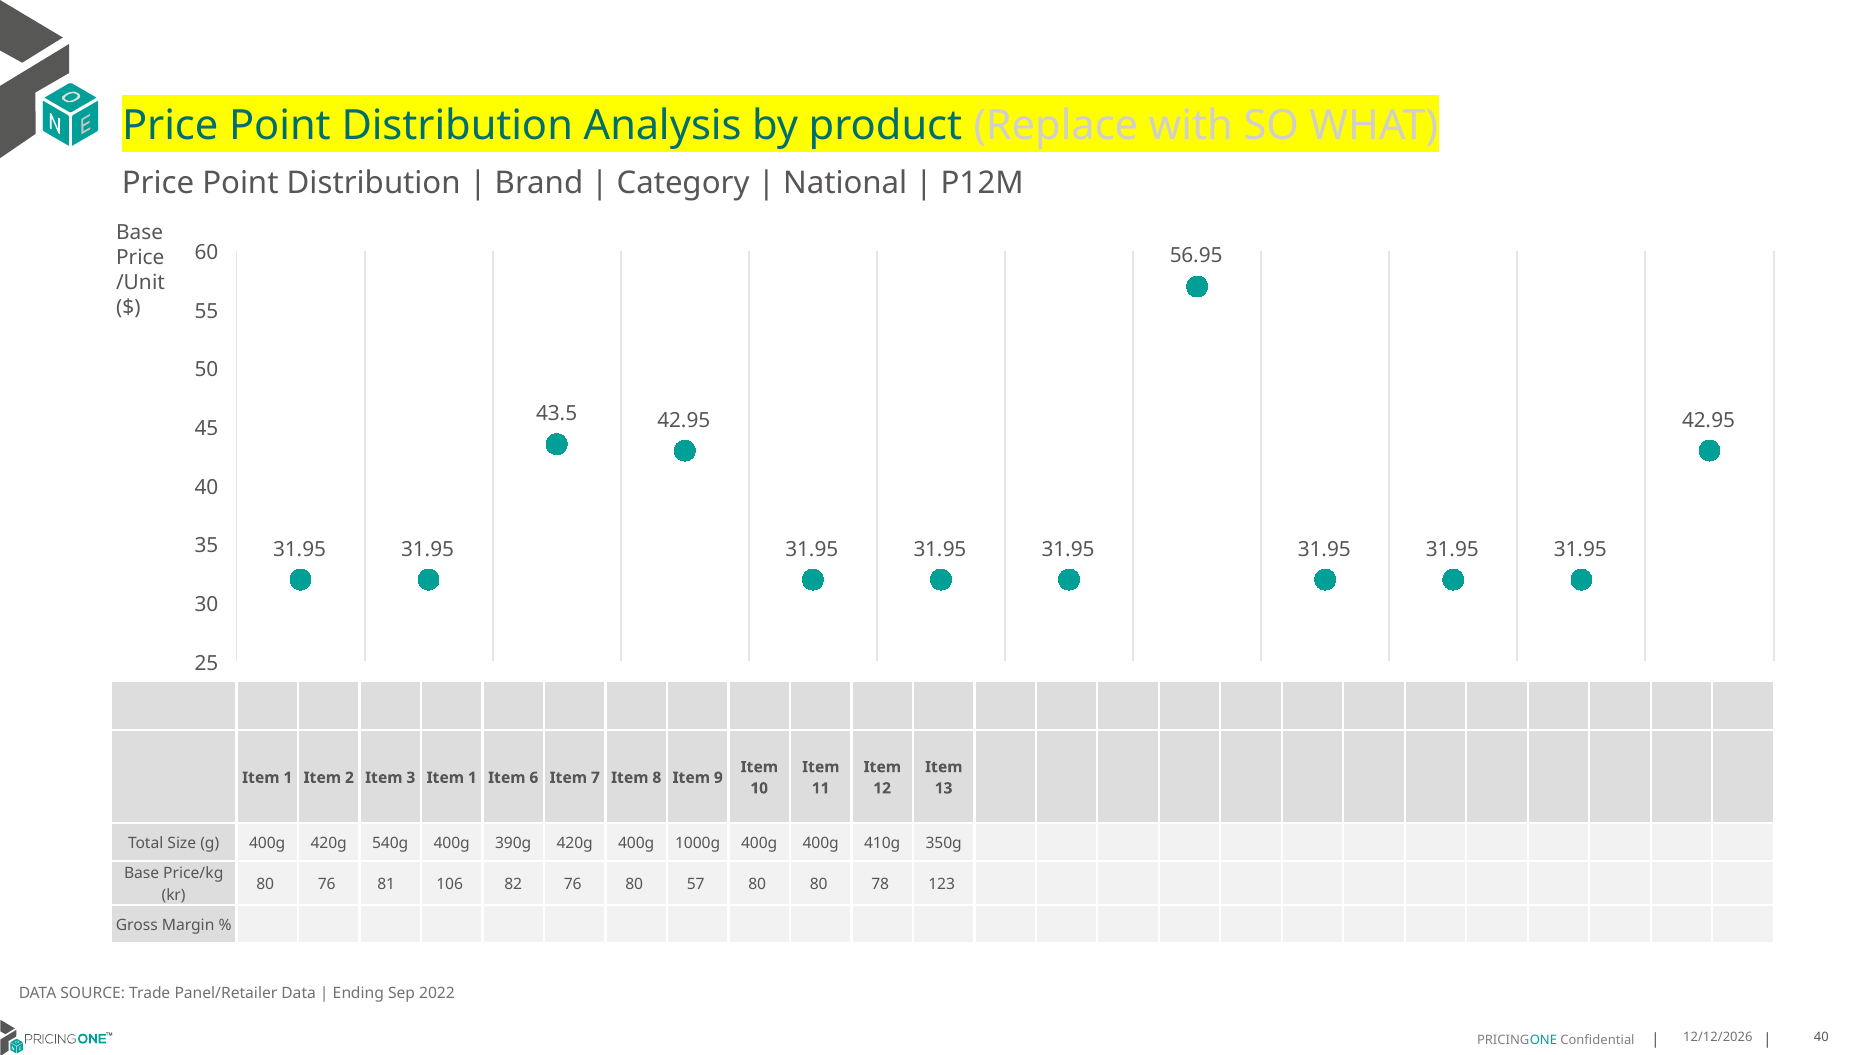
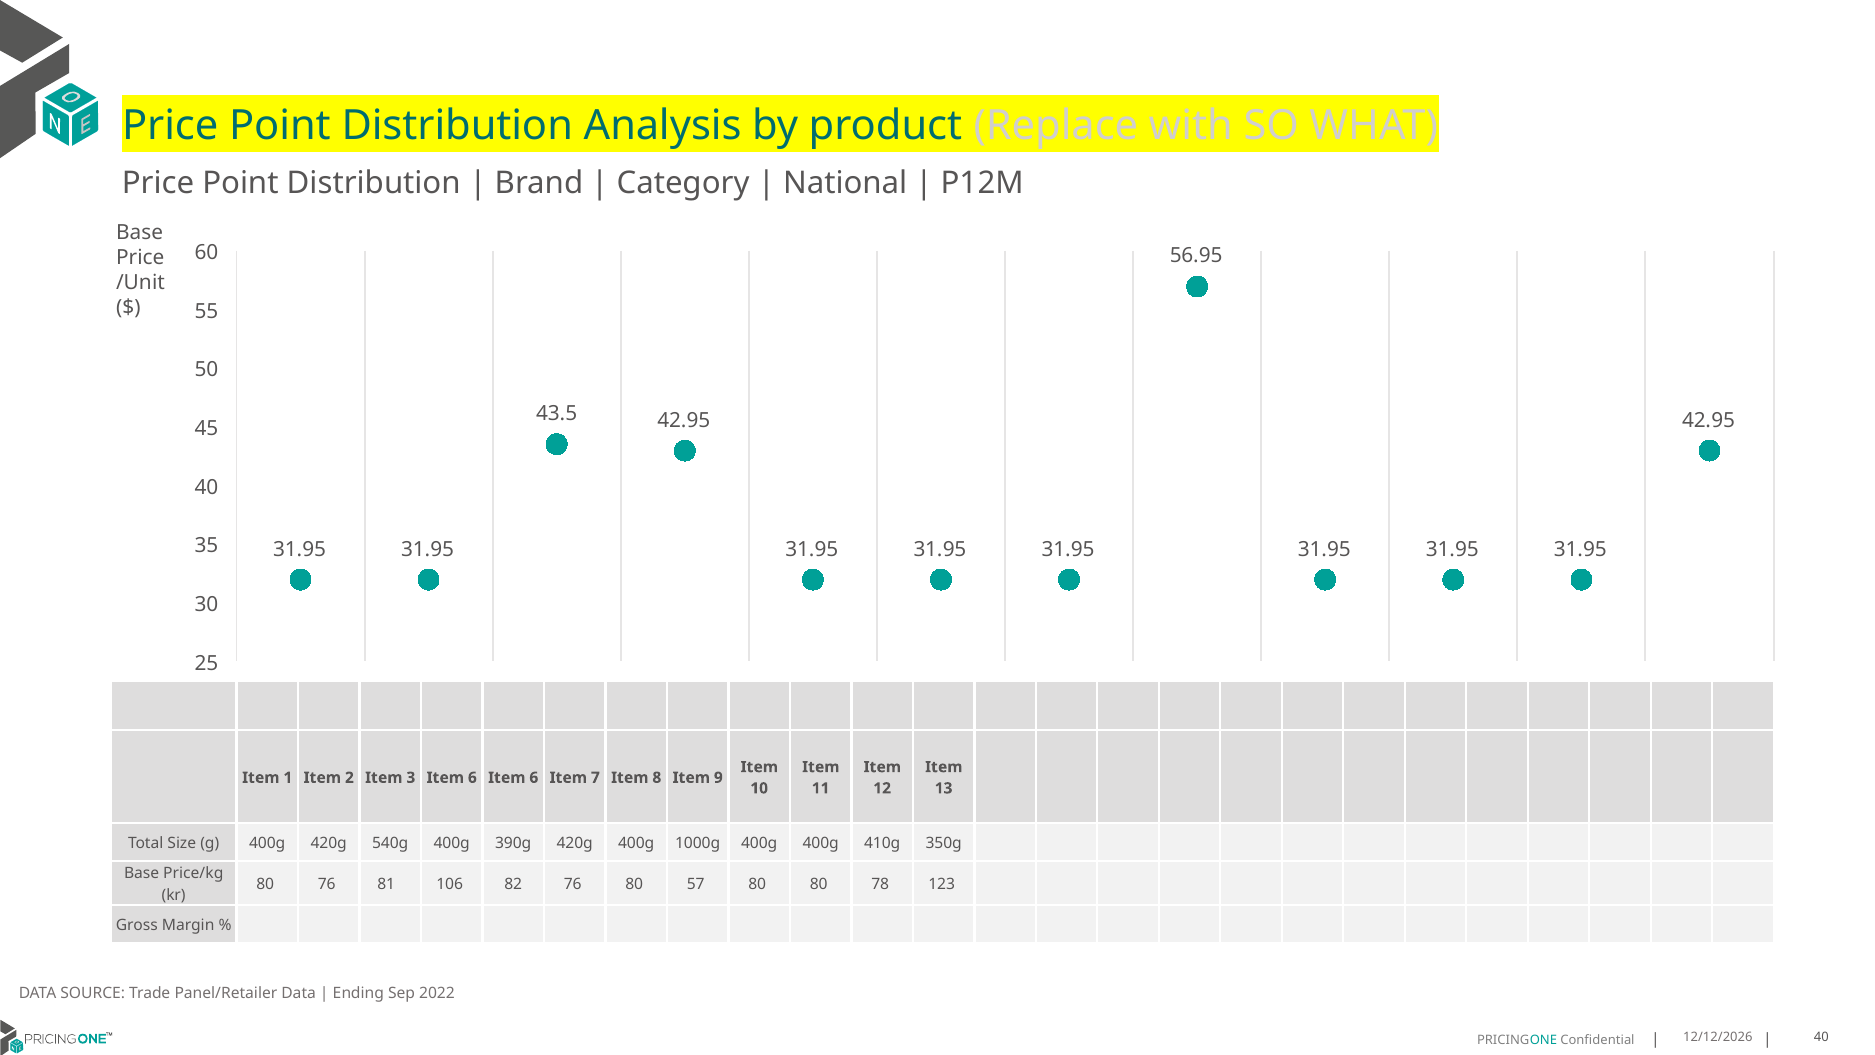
3 Item 1: 1 -> 6
